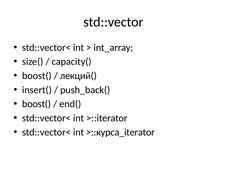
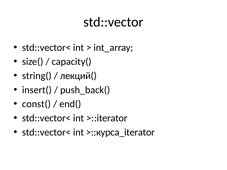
boost( at (37, 76): boost( -> string(
boost( at (37, 104): boost( -> const(
